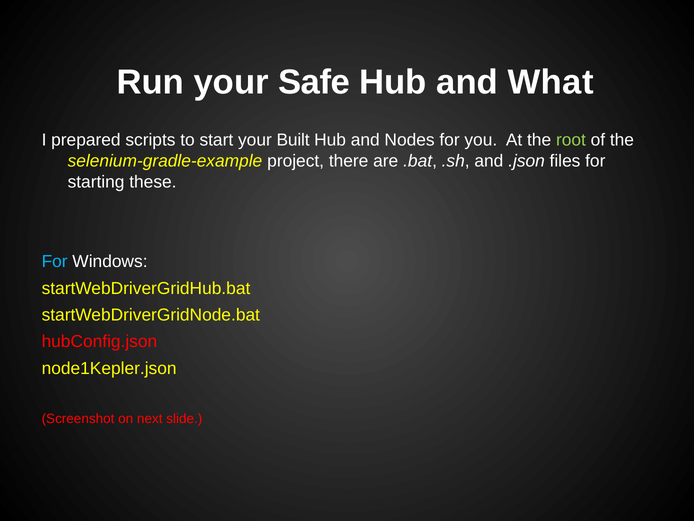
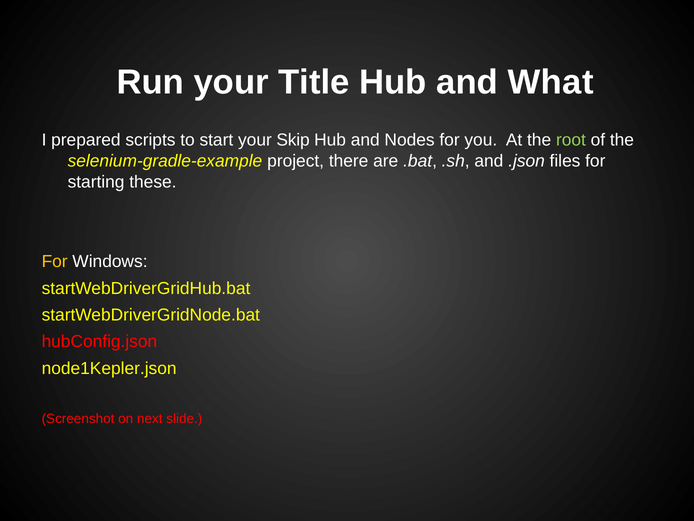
Safe: Safe -> Title
Built: Built -> Skip
For at (55, 261) colour: light blue -> yellow
